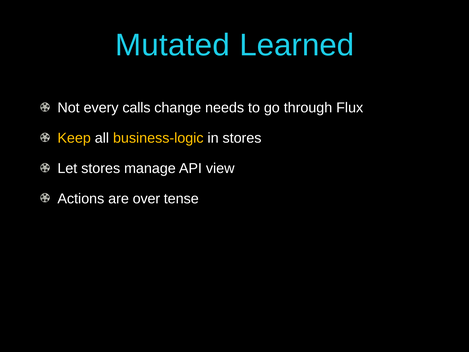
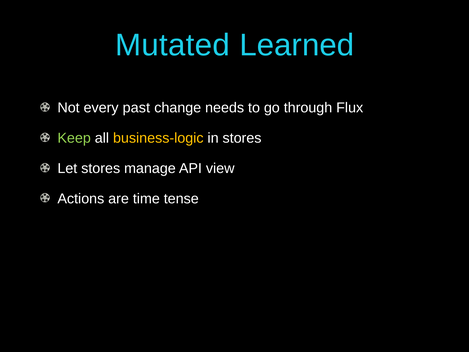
calls: calls -> past
Keep colour: yellow -> light green
over: over -> time
